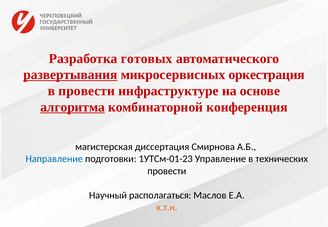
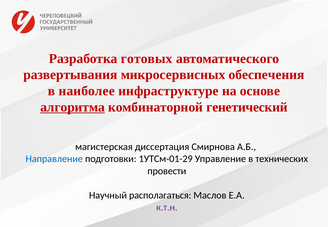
развертывания underline: present -> none
оркестрация: оркестрация -> обеспечения
в провести: провести -> наиболее
конференция: конференция -> генетический
1УТСм-01-23: 1УТСм-01-23 -> 1УТСм-01-29
к.т.н colour: orange -> purple
